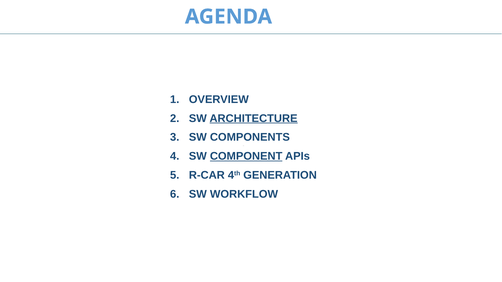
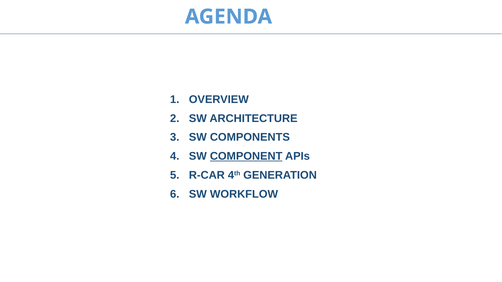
ARCHITECTURE at (254, 119) underline: present -> none
